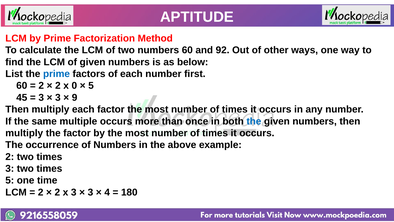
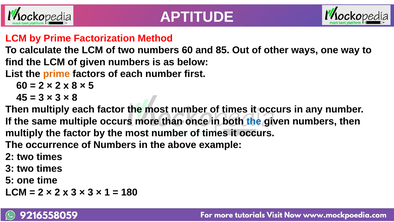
92: 92 -> 85
prime at (56, 74) colour: blue -> orange
x 0: 0 -> 8
9 at (75, 97): 9 -> 8
4: 4 -> 1
